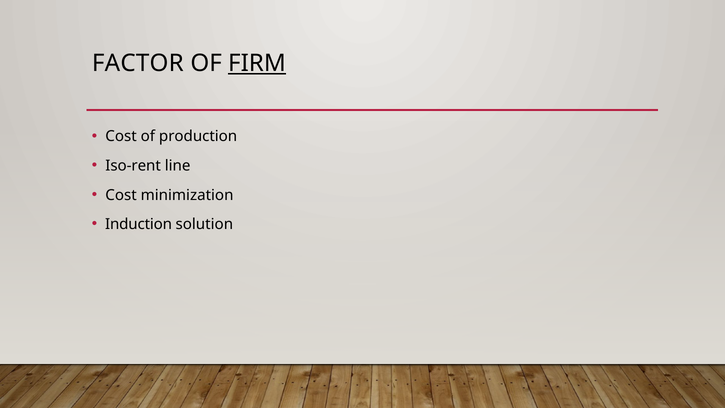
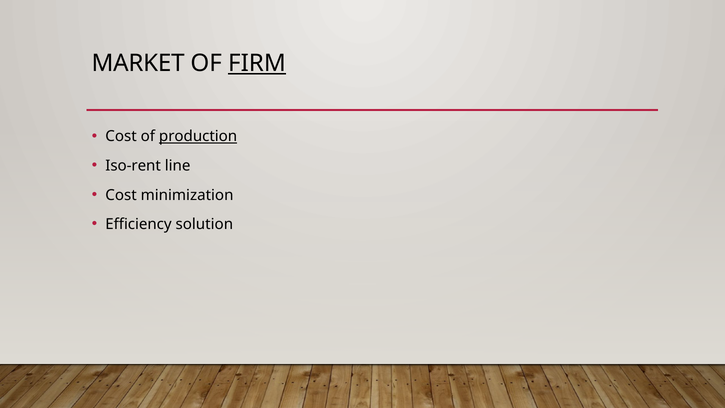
FACTOR: FACTOR -> MARKET
production underline: none -> present
Induction: Induction -> Efficiency
